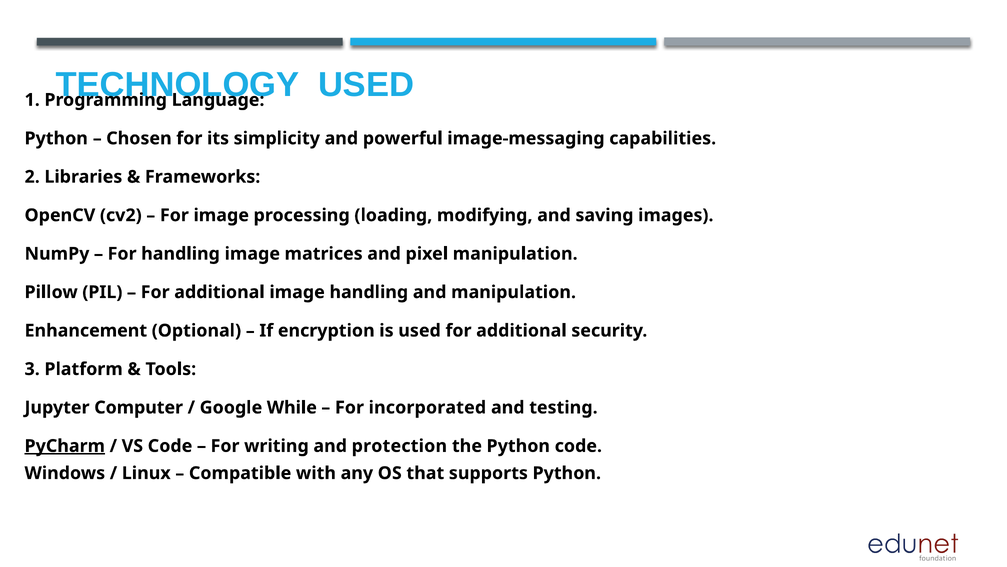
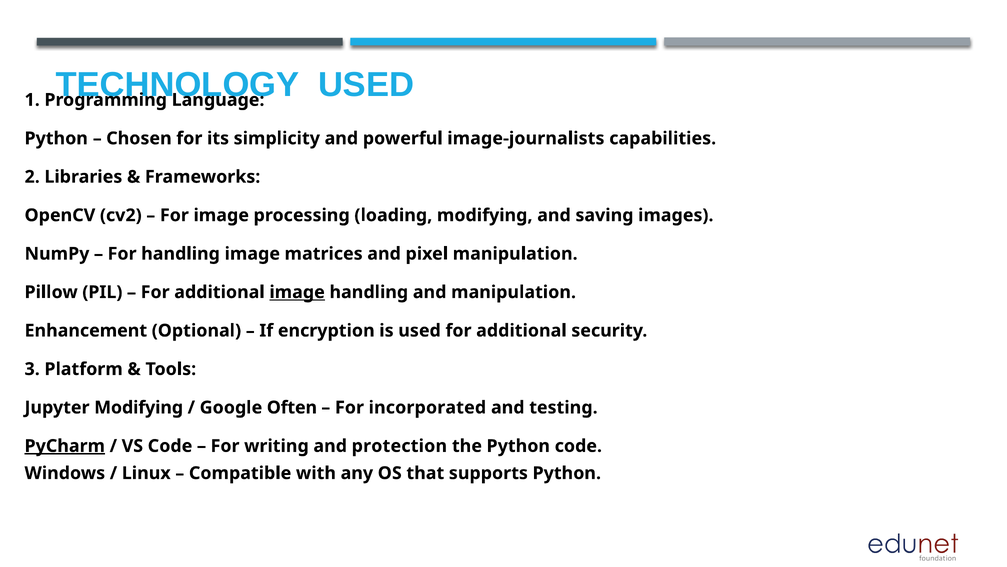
image-messaging: image-messaging -> image-journalists
image at (297, 292) underline: none -> present
Jupyter Computer: Computer -> Modifying
While: While -> Often
